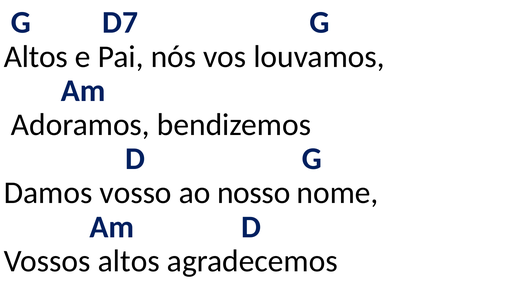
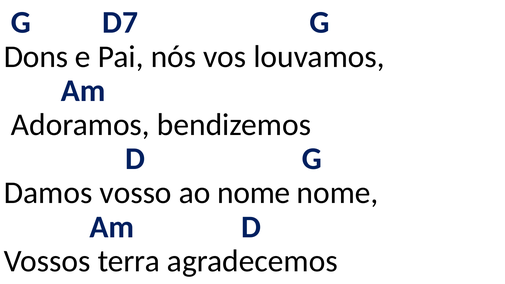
Altos at (36, 57): Altos -> Dons
ao nosso: nosso -> nome
Vossos altos: altos -> terra
